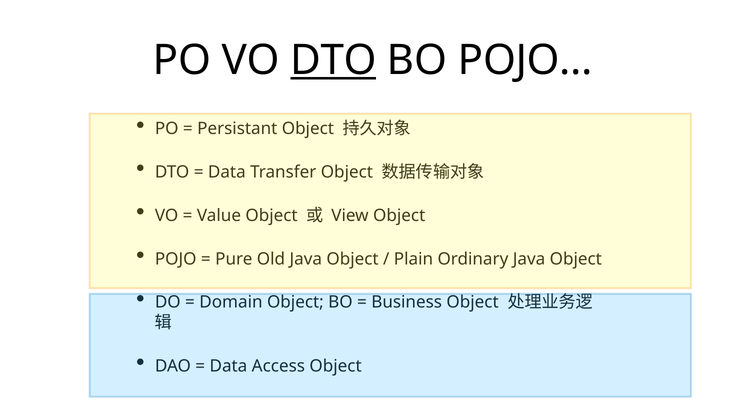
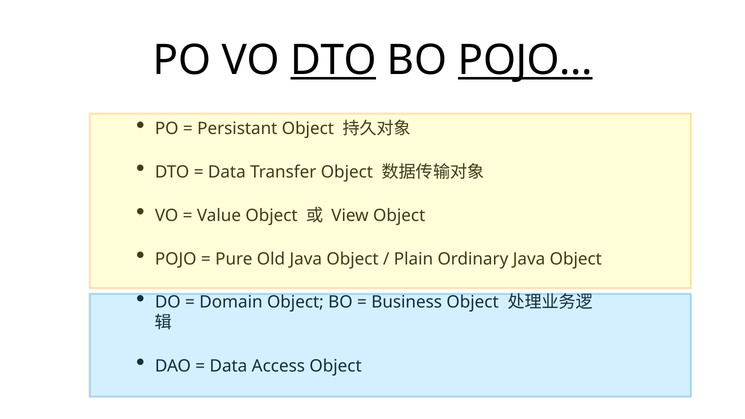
POJO… underline: none -> present
